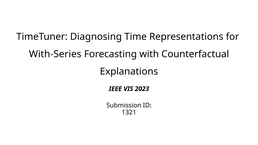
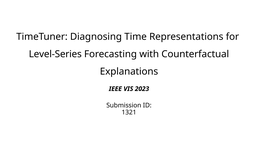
With-Series: With-Series -> Level-Series
